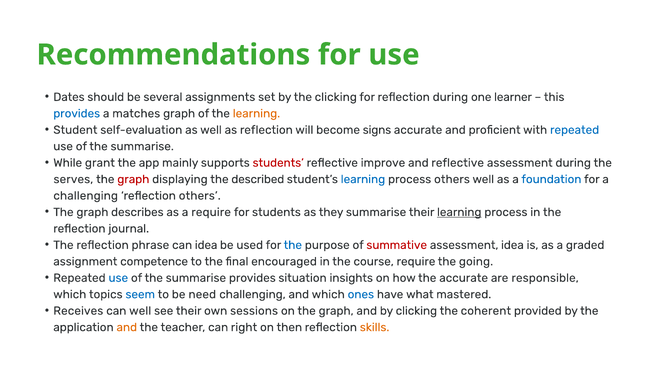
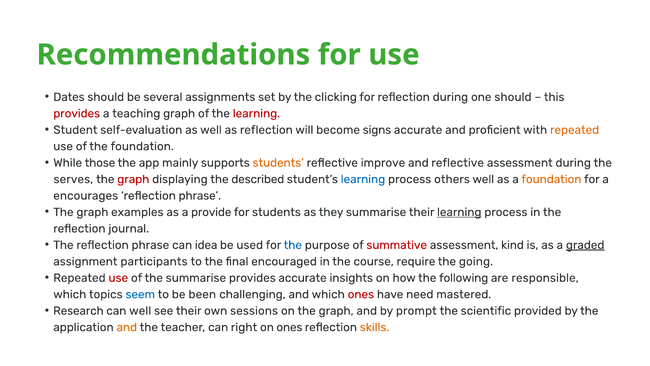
one learner: learner -> should
provides at (77, 113) colour: blue -> red
matches: matches -> teaching
learning at (256, 113) colour: orange -> red
repeated at (575, 130) colour: blue -> orange
summarise at (142, 146): summarise -> foundation
grant: grant -> those
students at (278, 163) colour: red -> orange
foundation at (551, 179) colour: blue -> orange
challenging at (86, 195): challenging -> encourages
others at (200, 195): others -> phrase
describes: describes -> examples
a require: require -> provide
assessment idea: idea -> kind
graded underline: none -> present
competence: competence -> participants
use at (118, 278) colour: blue -> red
provides situation: situation -> accurate
the accurate: accurate -> following
need: need -> been
ones at (361, 294) colour: blue -> red
what: what -> need
Receives: Receives -> Research
by clicking: clicking -> prompt
coherent: coherent -> scientific
on then: then -> ones
